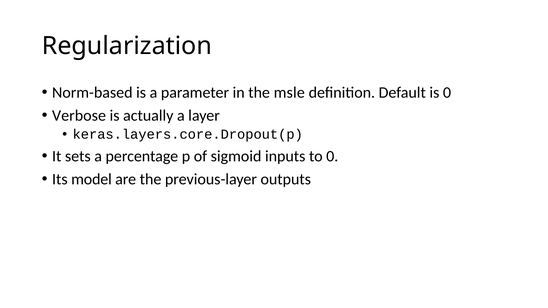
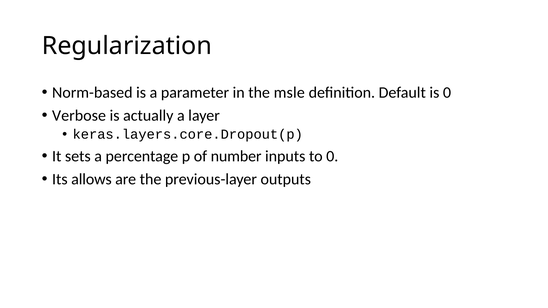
sigmoid: sigmoid -> number
model: model -> allows
